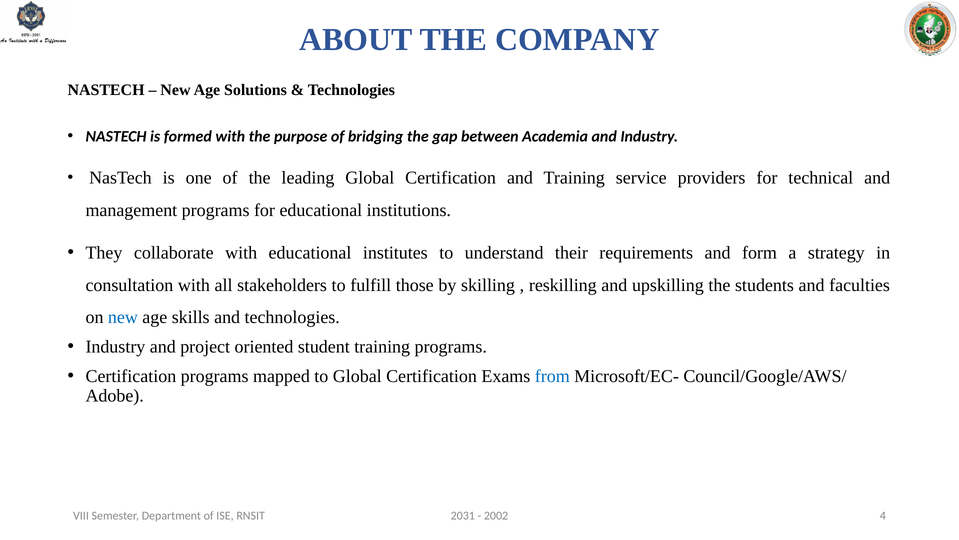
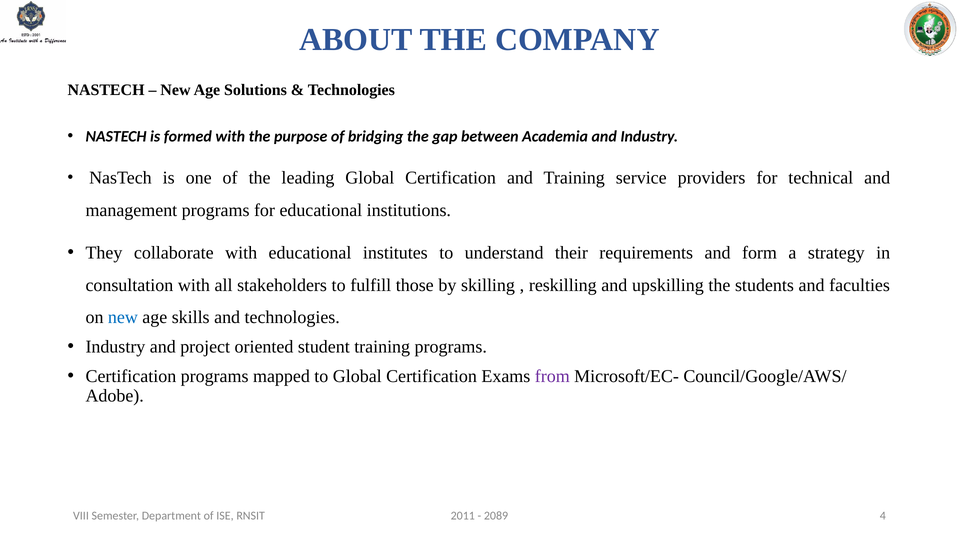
from colour: blue -> purple
2031: 2031 -> 2011
2002: 2002 -> 2089
